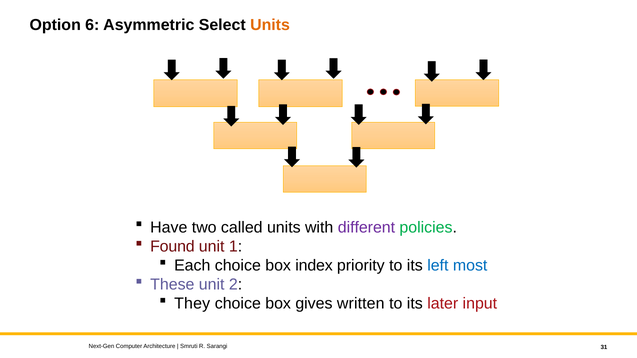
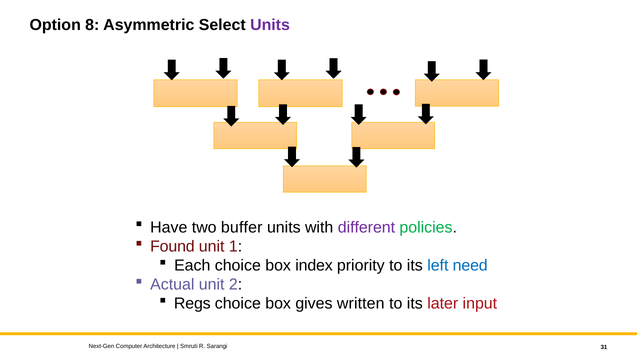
6: 6 -> 8
Units at (270, 25) colour: orange -> purple
called: called -> buffer
most: most -> need
These: These -> Actual
They: They -> Regs
